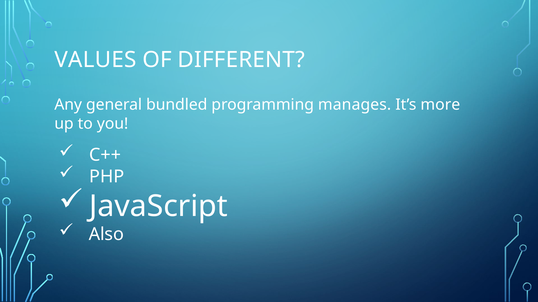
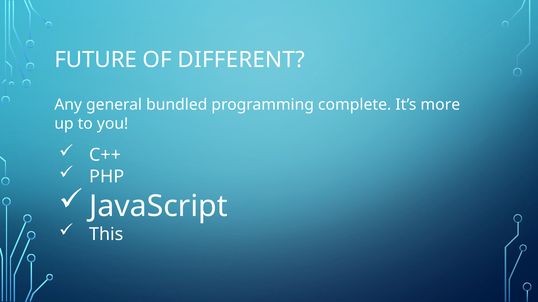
VALUES: VALUES -> FUTURE
manages: manages -> complete
Also: Also -> This
